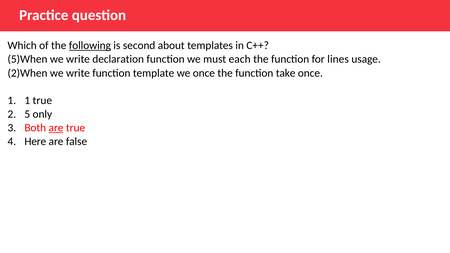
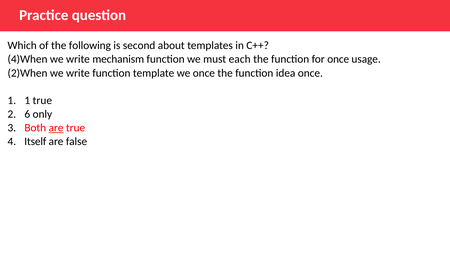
following underline: present -> none
5)When: 5)When -> 4)When
declaration: declaration -> mechanism
for lines: lines -> once
take: take -> idea
5: 5 -> 6
Here: Here -> Itself
